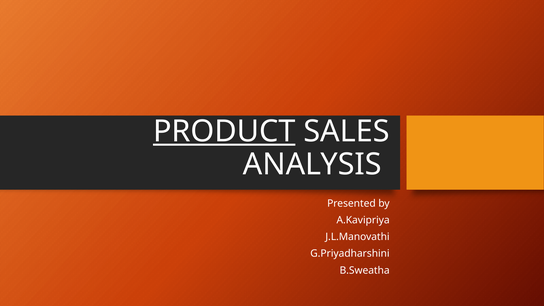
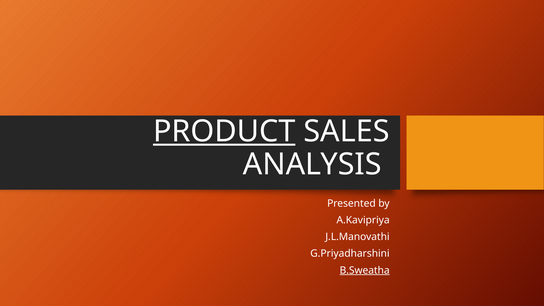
B.Sweatha underline: none -> present
